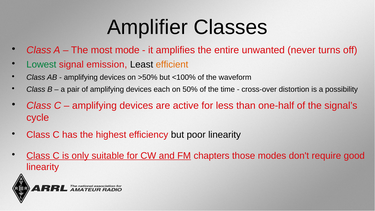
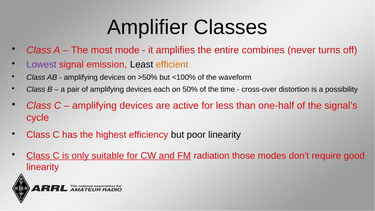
unwanted: unwanted -> combines
Lowest colour: green -> purple
chapters: chapters -> radiation
